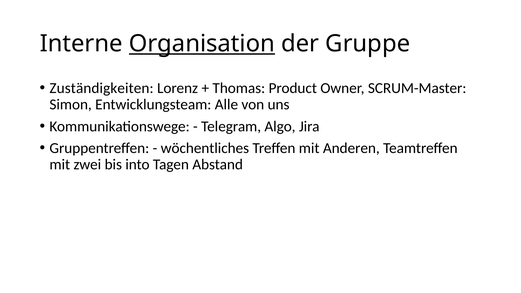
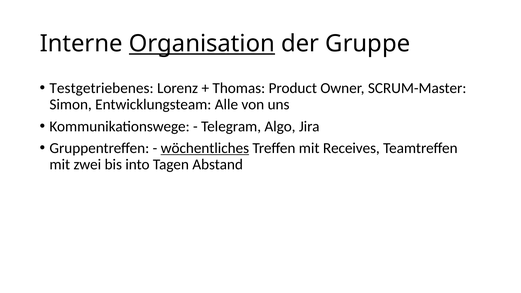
Zuständigkeiten: Zuständigkeiten -> Testgetriebenes
wöchentliches underline: none -> present
Anderen: Anderen -> Receives
